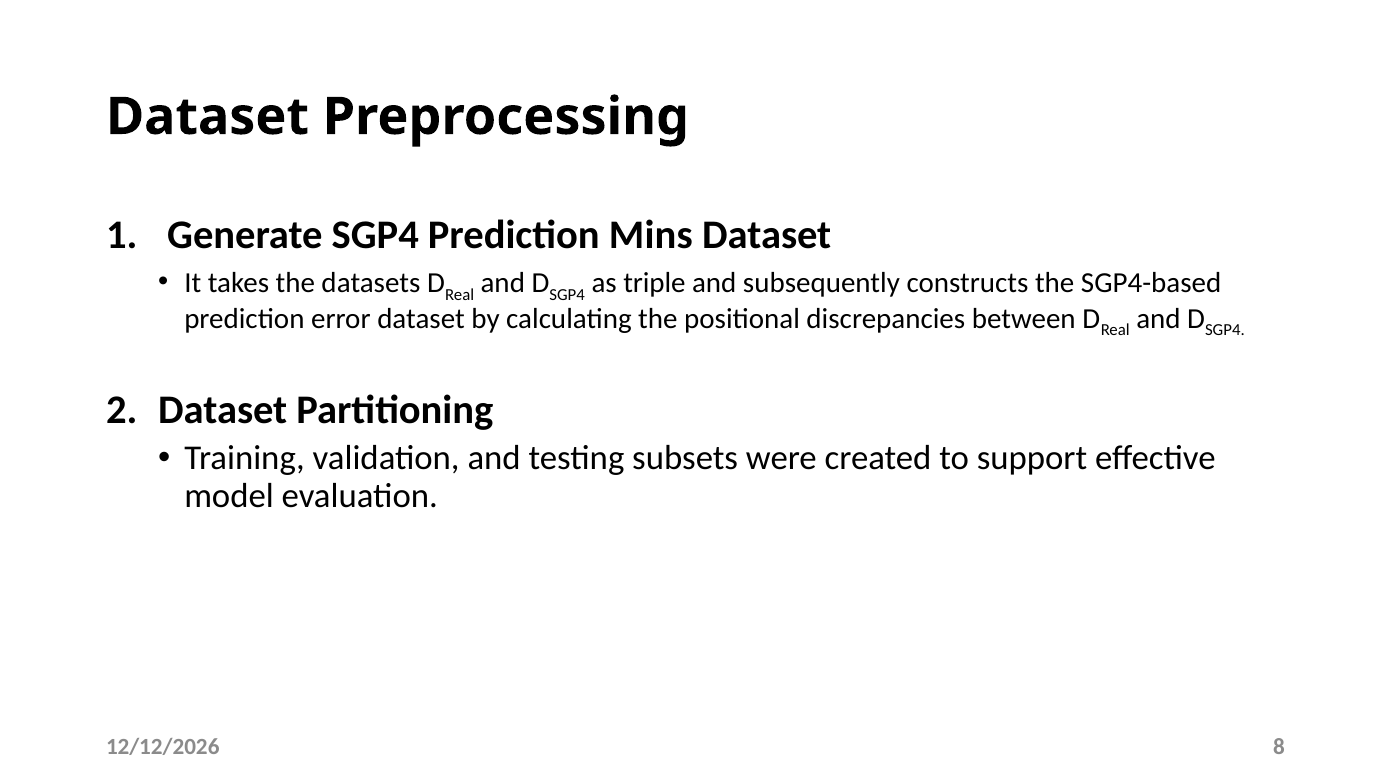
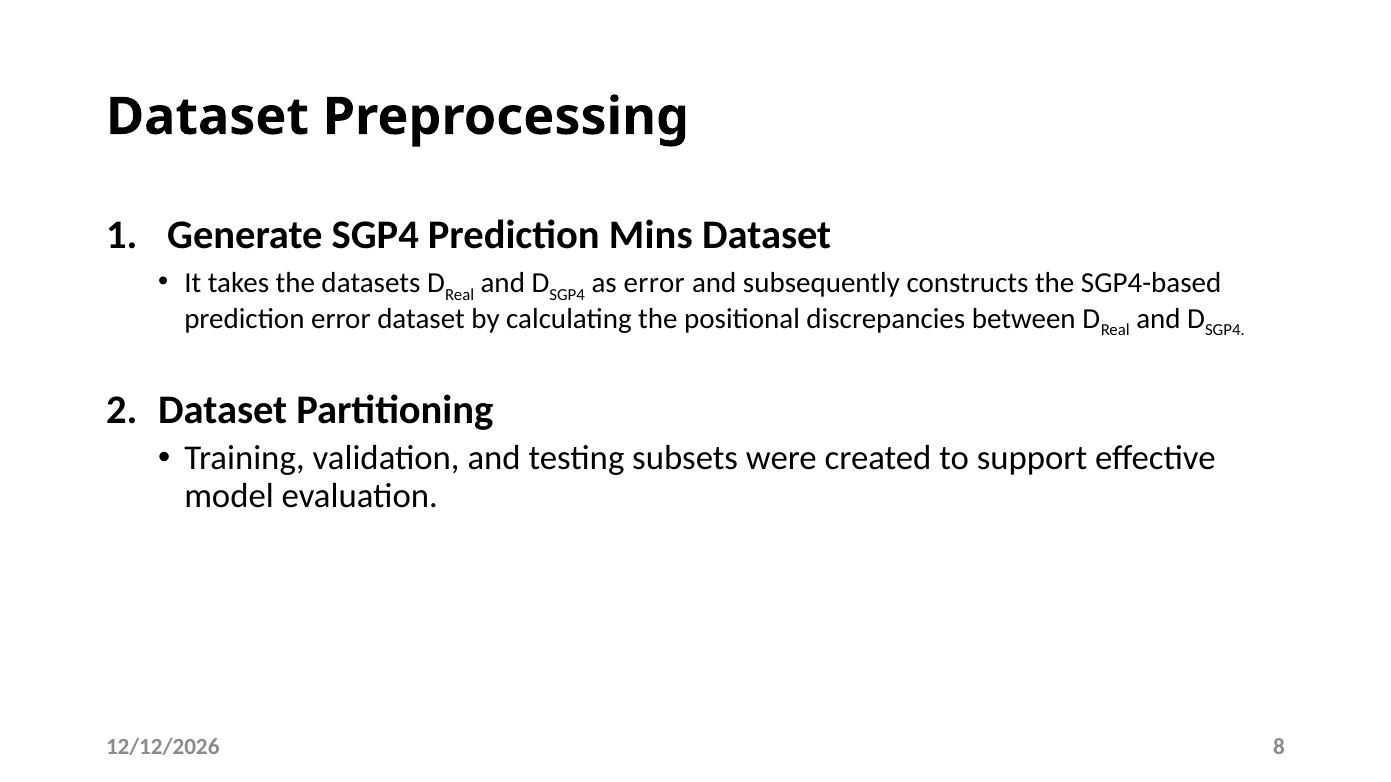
as triple: triple -> error
